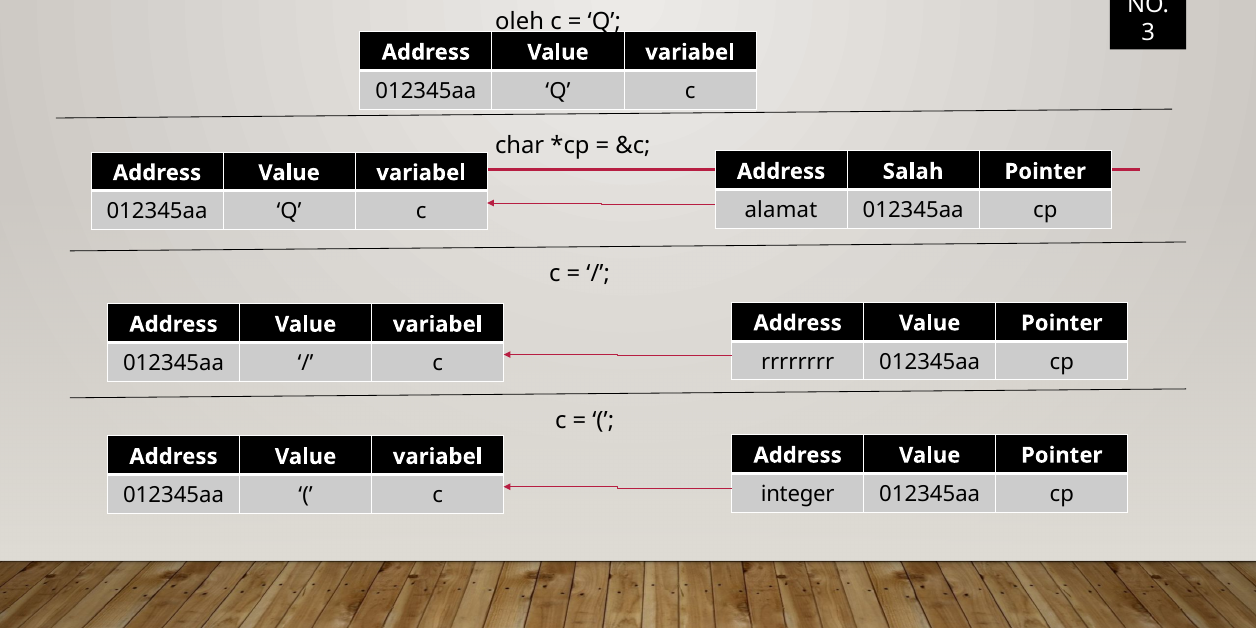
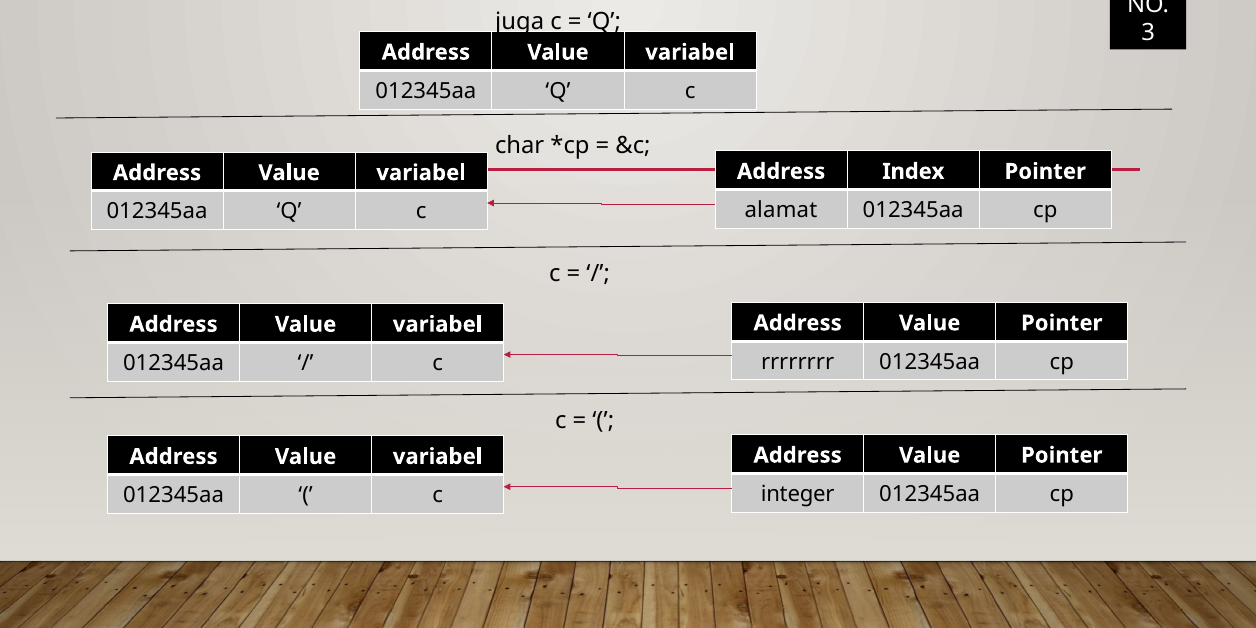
oleh: oleh -> juga
Salah: Salah -> Index
